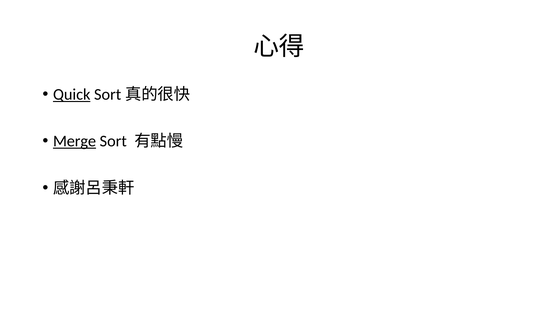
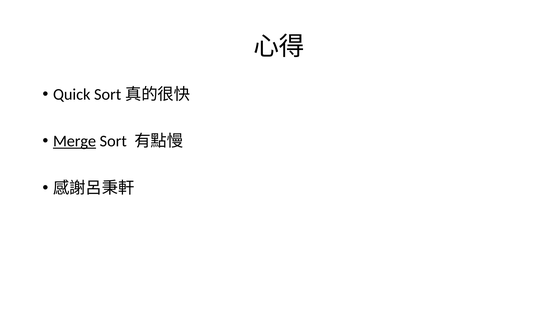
Quick underline: present -> none
